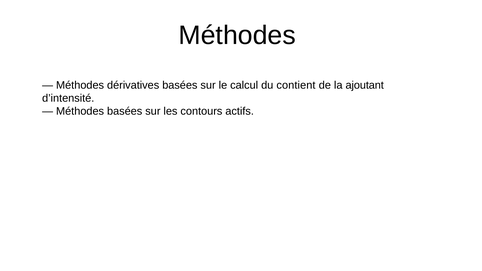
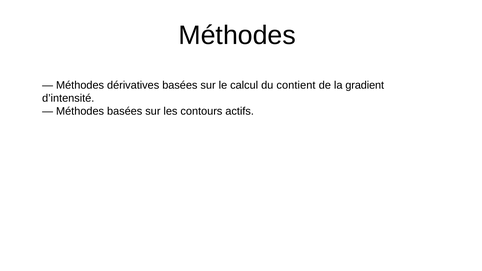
ajoutant: ajoutant -> gradient
